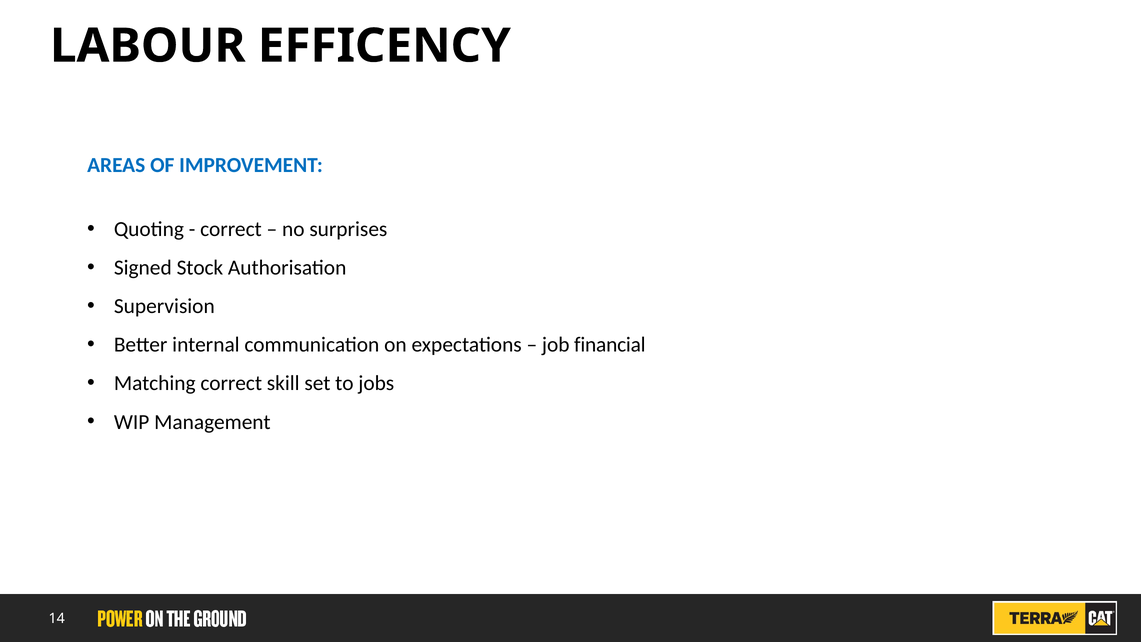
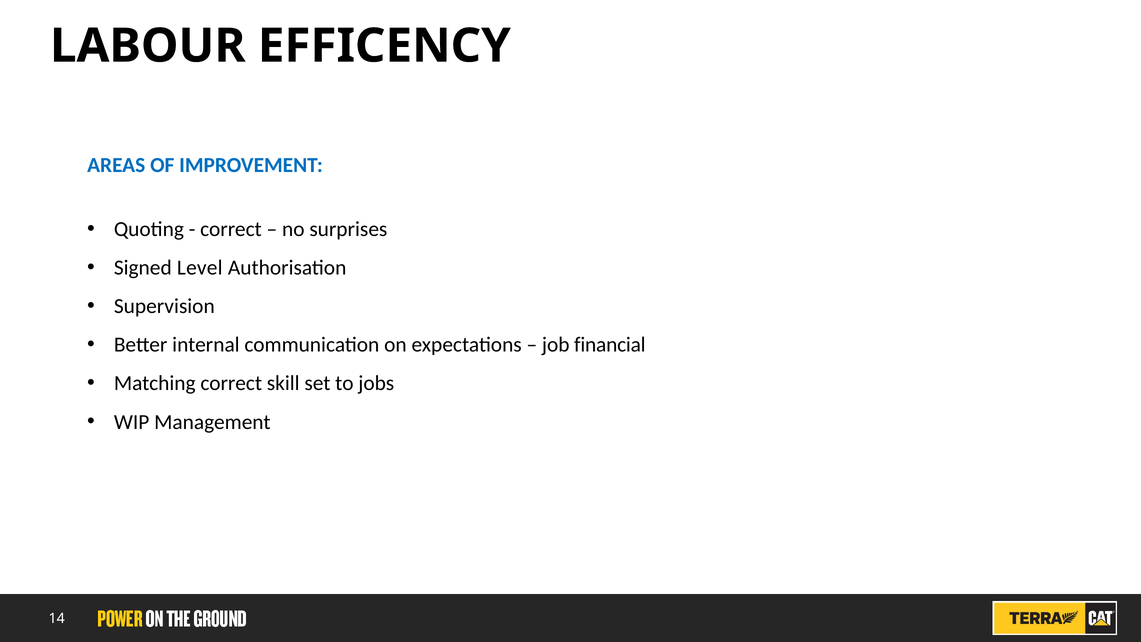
Stock: Stock -> Level
